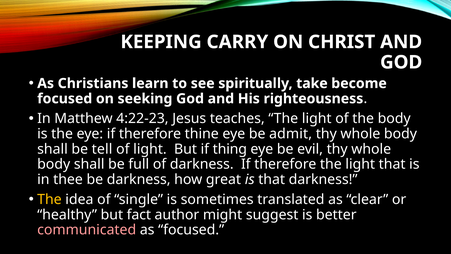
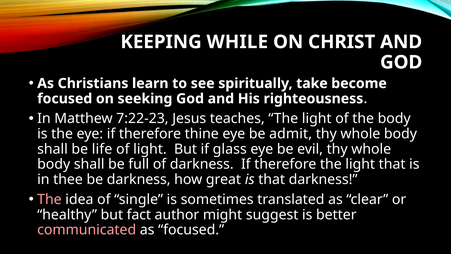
CARRY: CARRY -> WHILE
4:22-23: 4:22-23 -> 7:22-23
tell: tell -> life
thing: thing -> glass
The at (49, 199) colour: yellow -> pink
